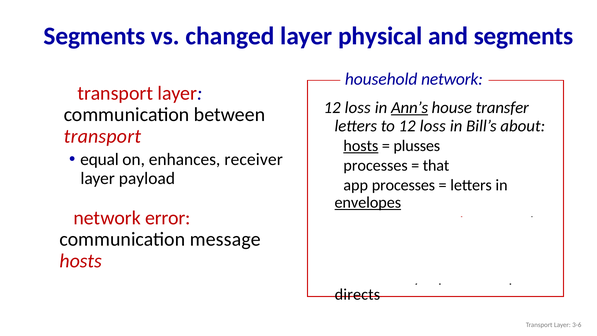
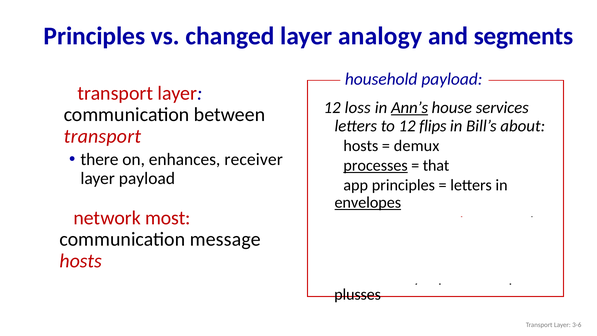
Segments at (94, 36): Segments -> Principles
physical: physical -> analogy
household network: network -> payload
transfer: transfer -> services
to 12 loss: loss -> flips
hosts at (361, 146) underline: present -> none
plusses at (417, 146): plusses -> demux
equal: equal -> there
processes at (376, 165) underline: none -> present
app processes: processes -> principles
error: error -> most
directs: directs -> plusses
